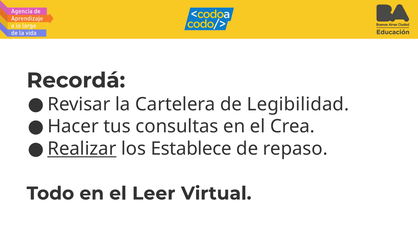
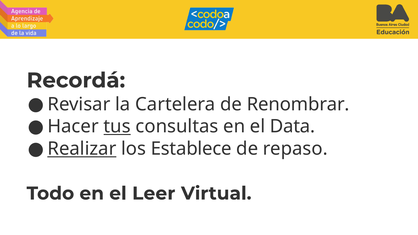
Legibilidad: Legibilidad -> Renombrar
tus underline: none -> present
Crea: Crea -> Data
